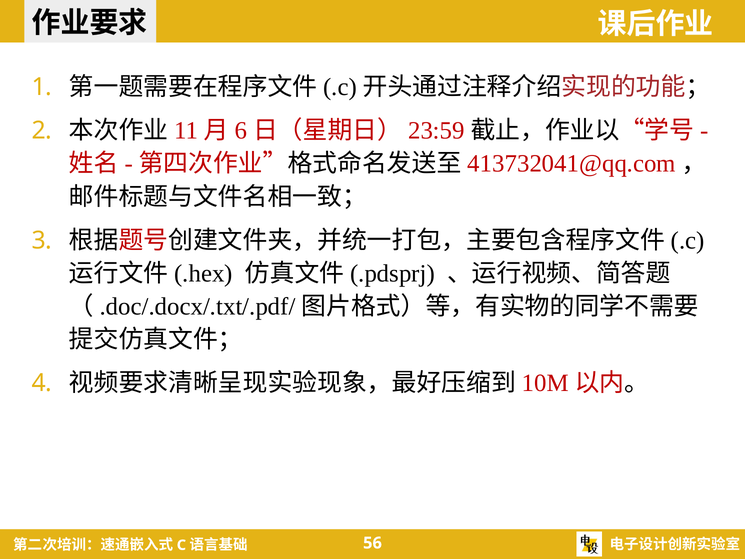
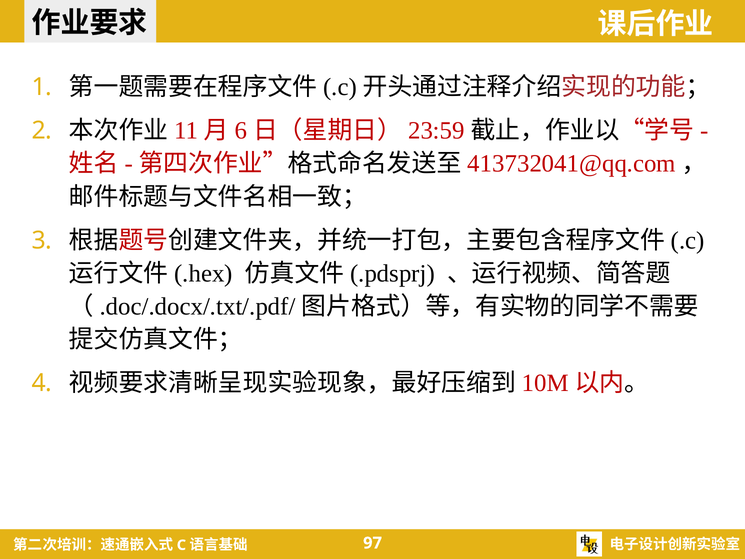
56: 56 -> 97
